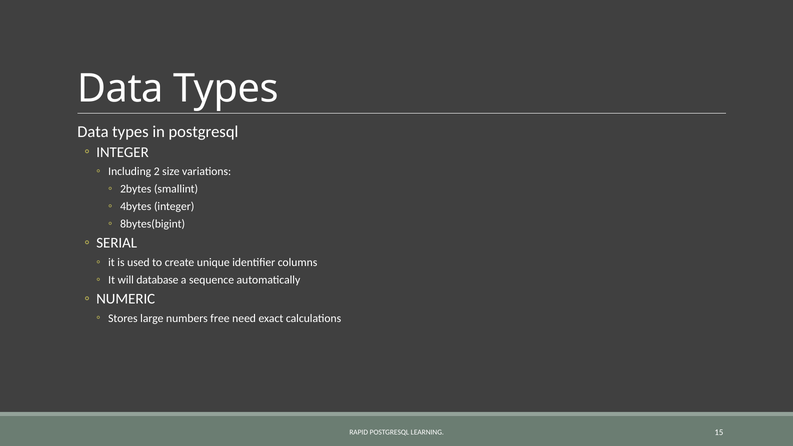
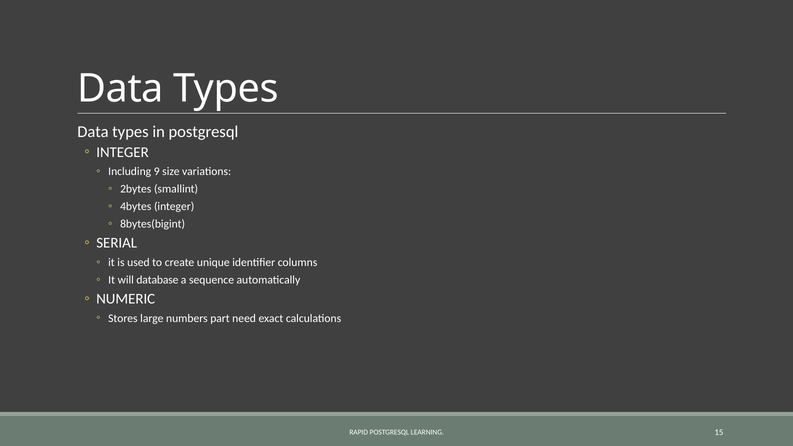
2: 2 -> 9
free: free -> part
